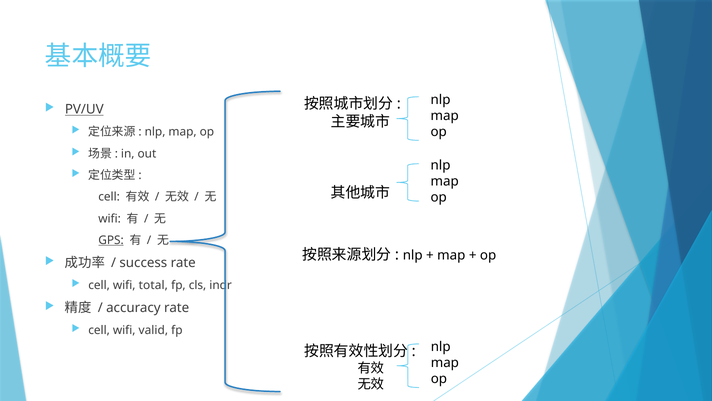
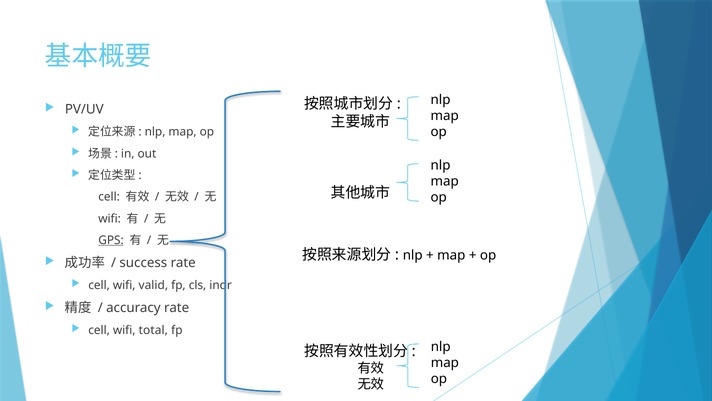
PV/UV underline: present -> none
total: total -> valid
valid: valid -> total
